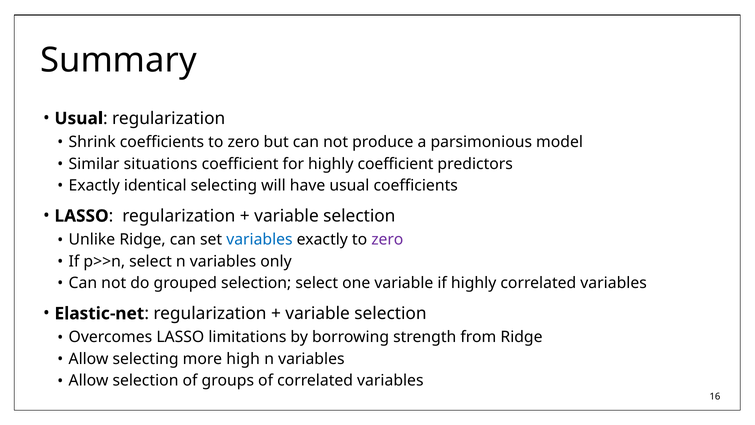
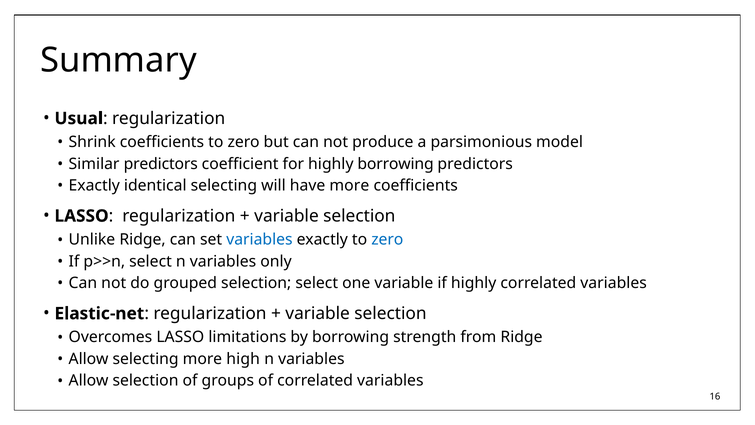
Similar situations: situations -> predictors
highly coefficient: coefficient -> borrowing
have usual: usual -> more
zero at (387, 240) colour: purple -> blue
